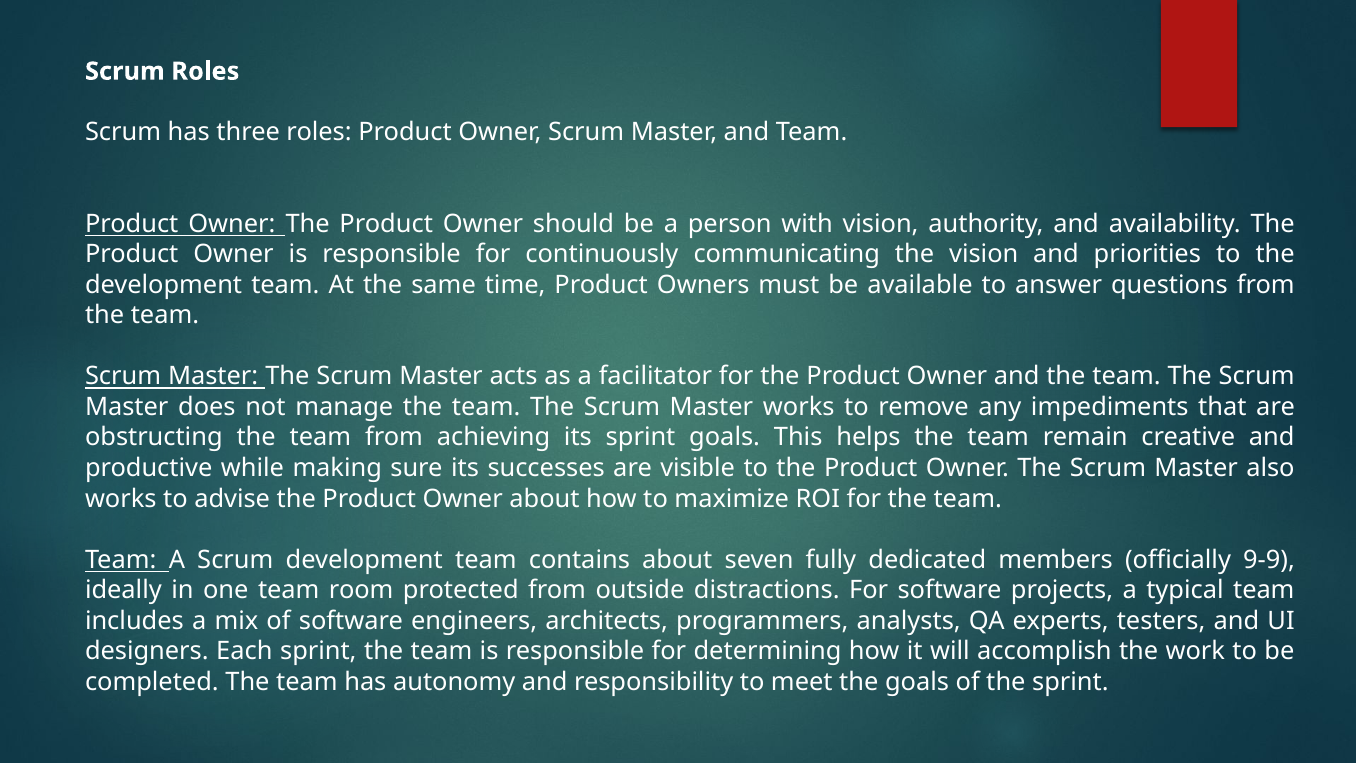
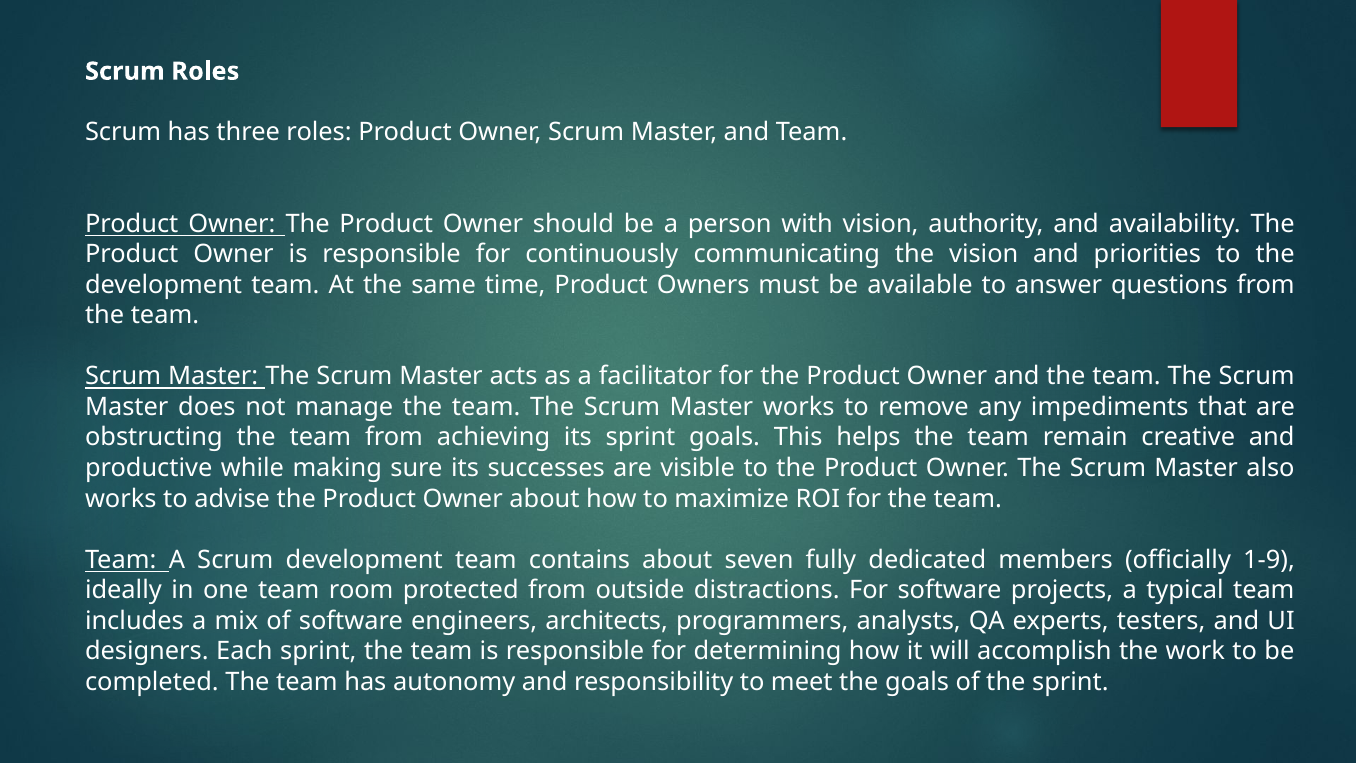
9-9: 9-9 -> 1-9
